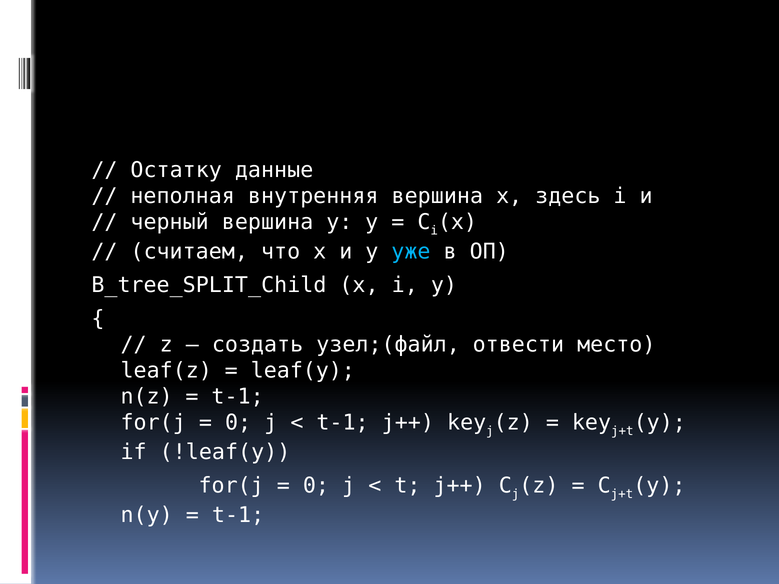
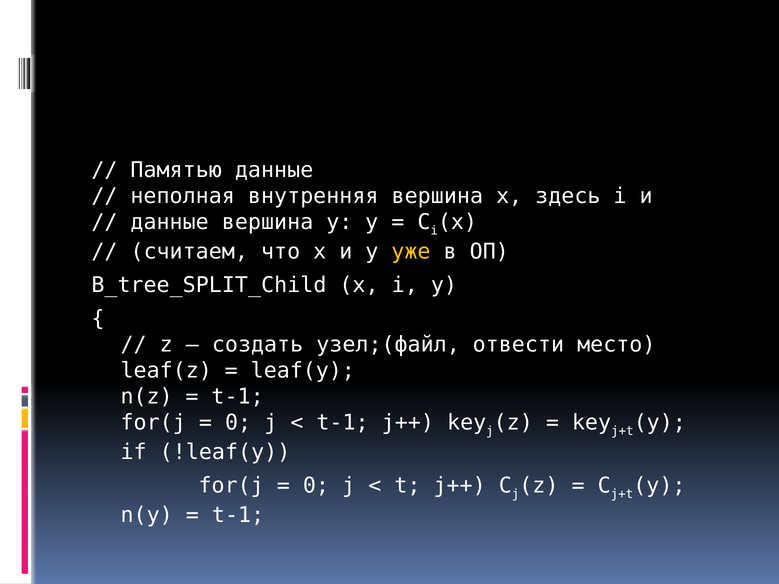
Остатку: Остатку -> Памятью
черный at (170, 222): черный -> данные
уже colour: light blue -> yellow
